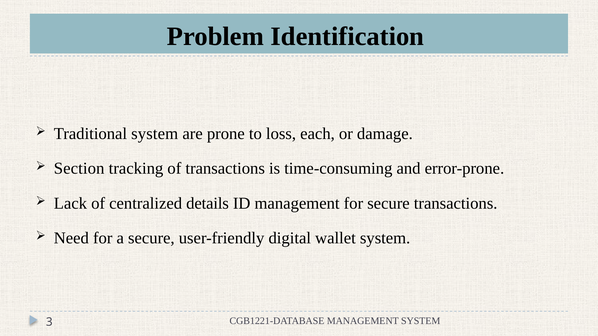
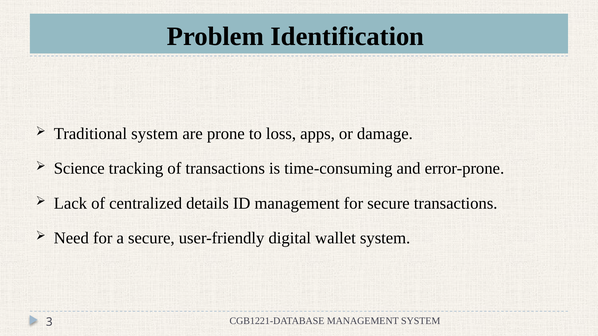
each: each -> apps
Section: Section -> Science
